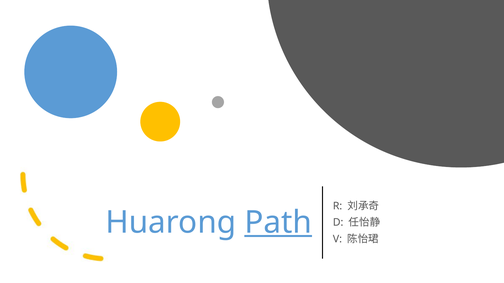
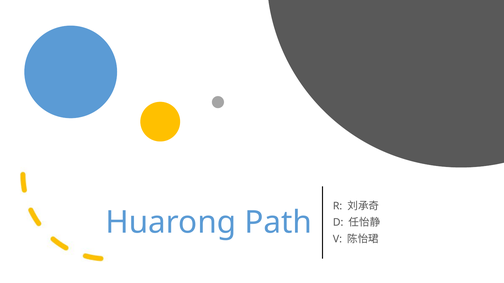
Path underline: present -> none
